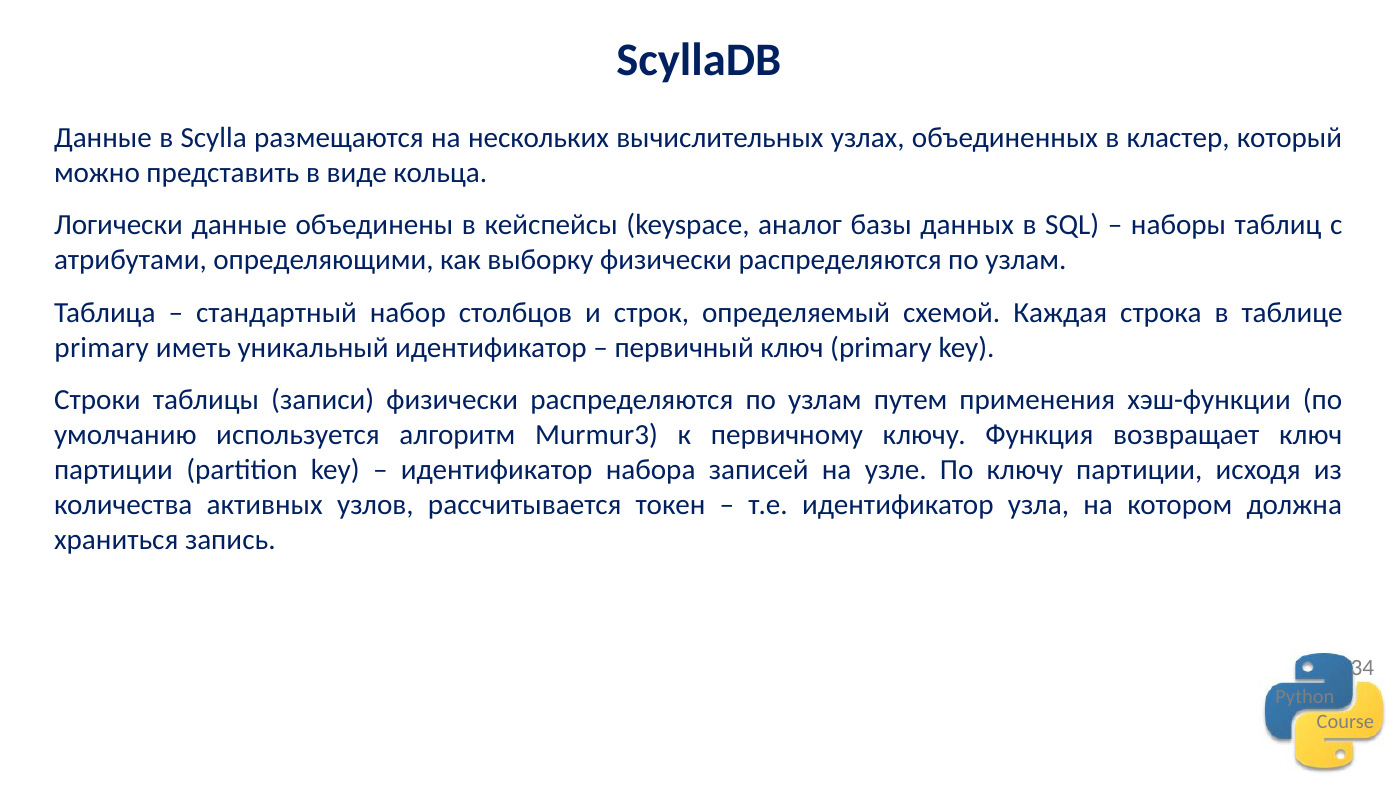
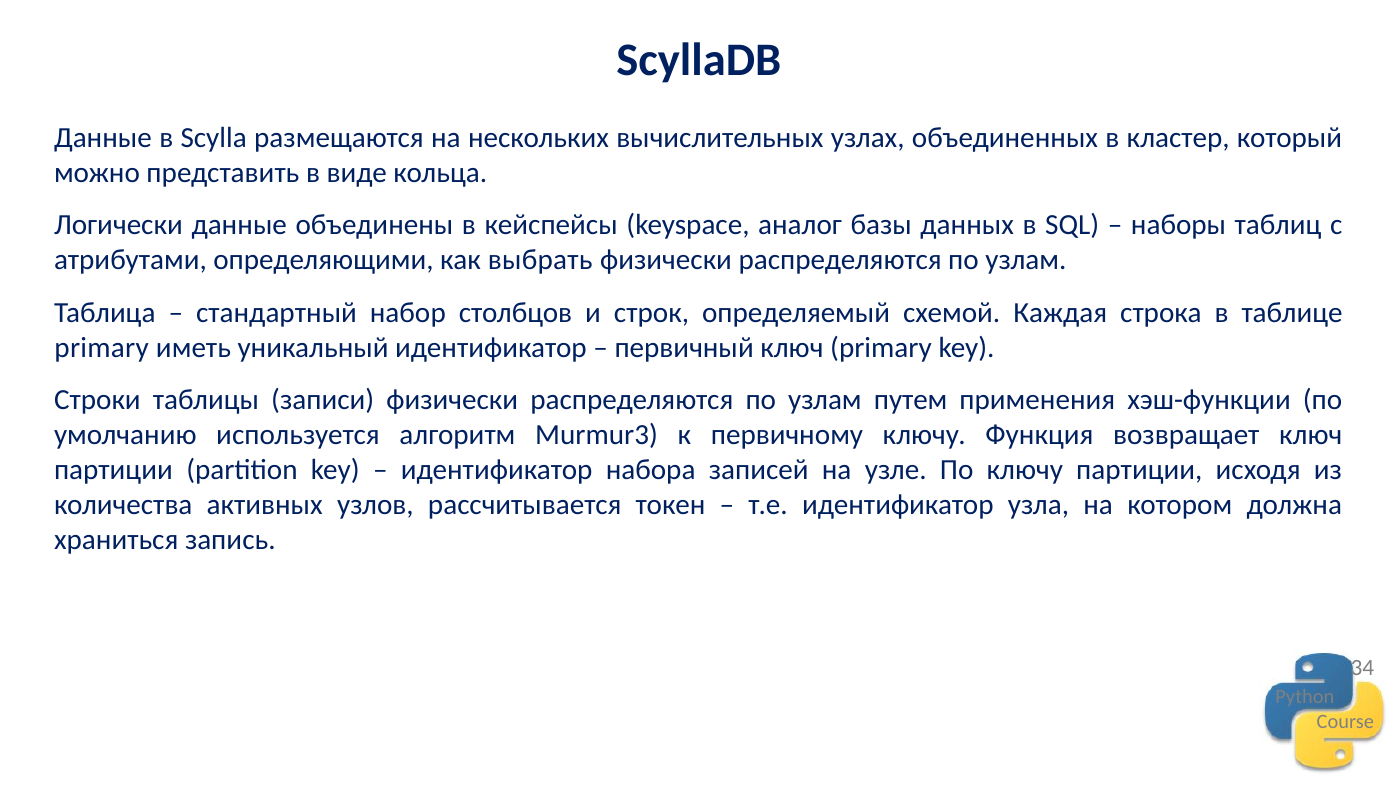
выборку: выборку -> выбрать
